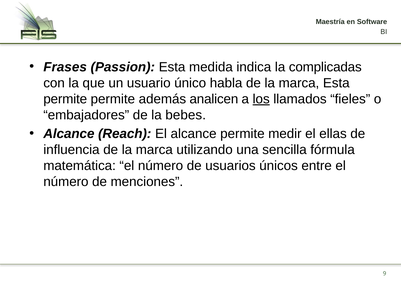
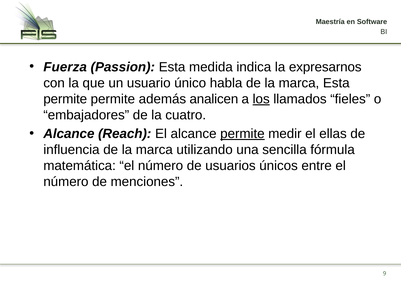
Frases: Frases -> Fuerza
complicadas: complicadas -> expresarnos
bebes: bebes -> cuatro
permite at (242, 134) underline: none -> present
